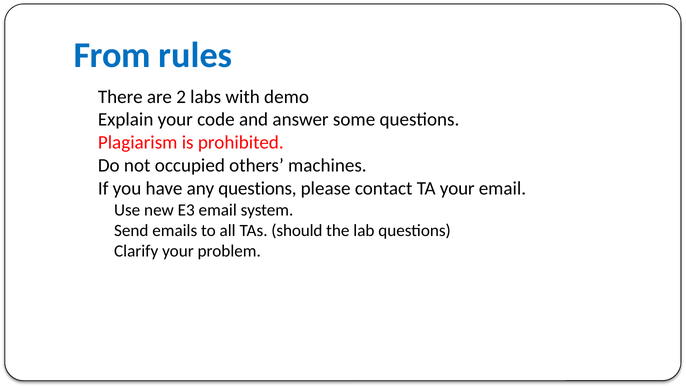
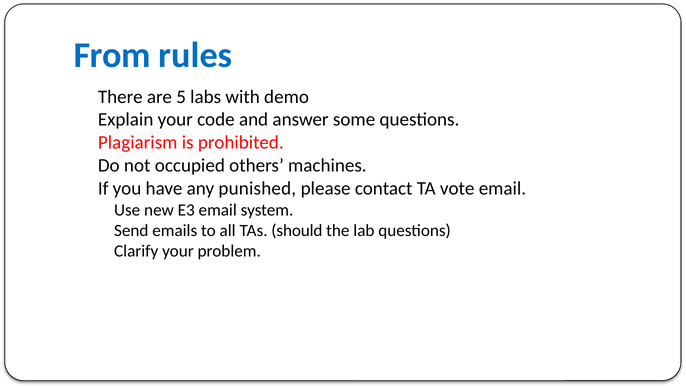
2: 2 -> 5
any questions: questions -> punished
TA your: your -> vote
